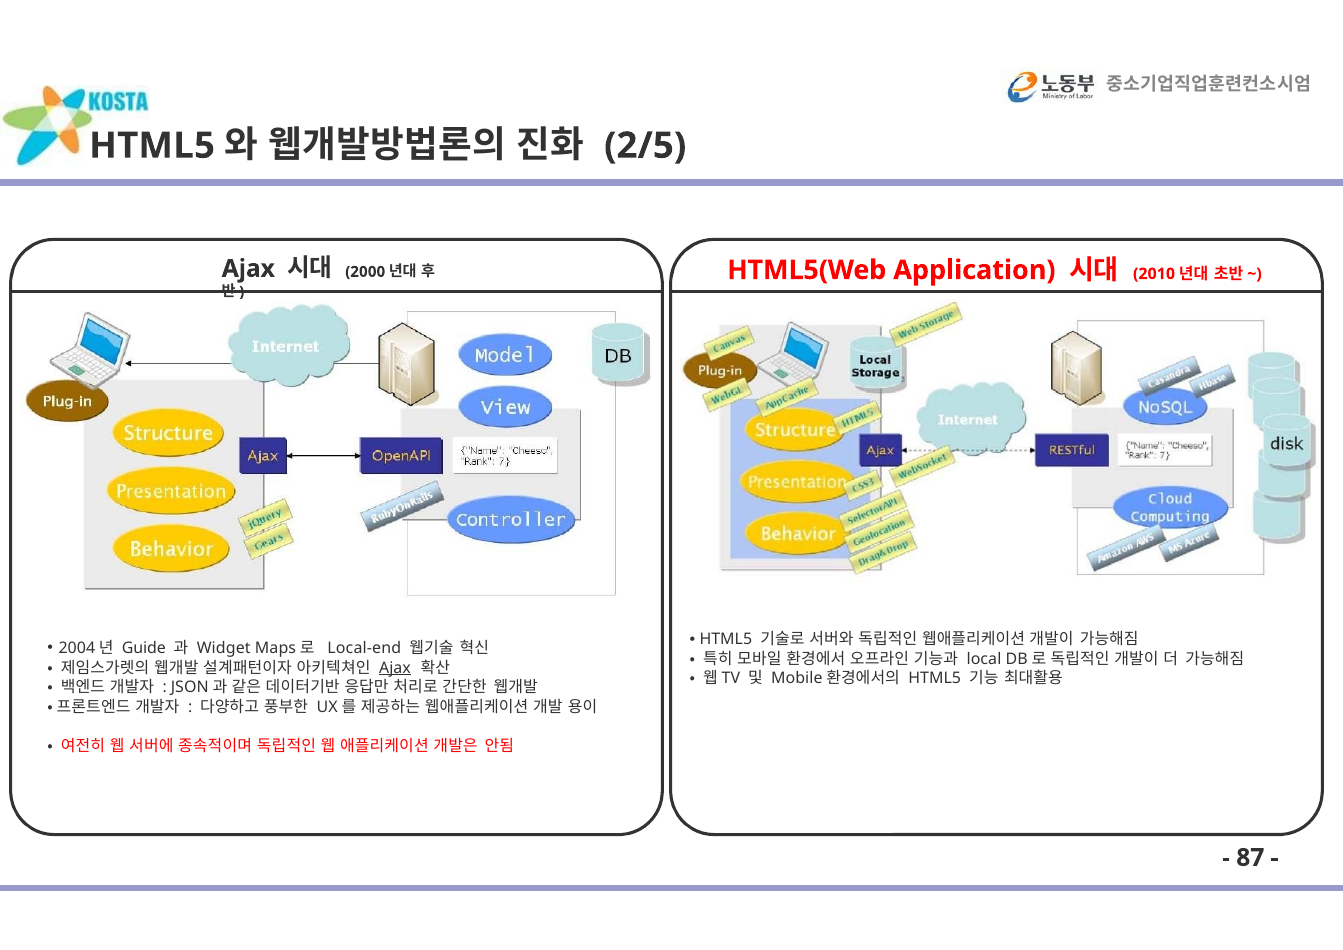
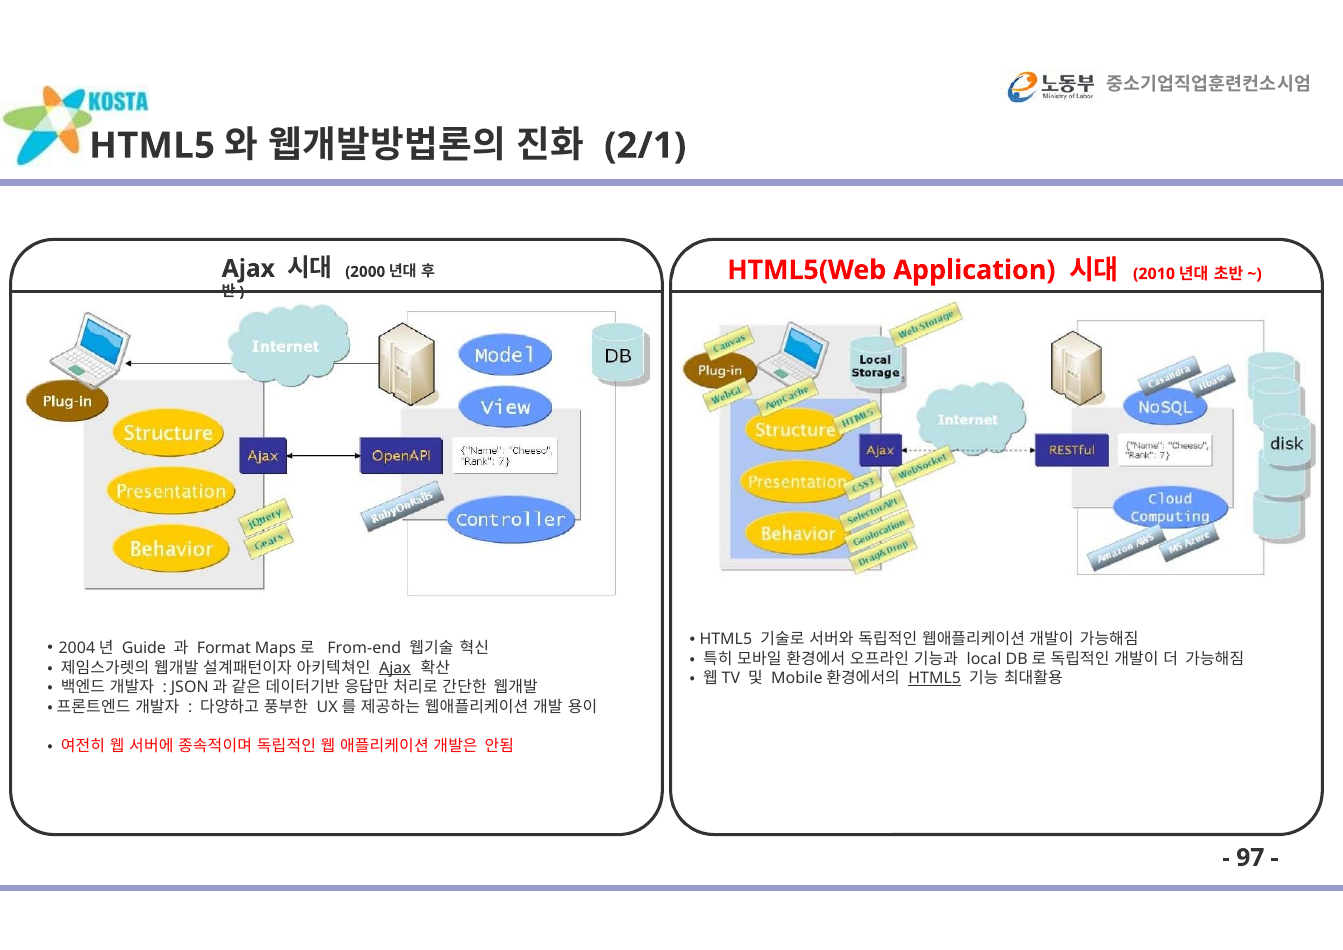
2/5: 2/5 -> 2/1
Widget: Widget -> Format
Local-end: Local-end -> From-end
HTML5 at (935, 678) underline: none -> present
87: 87 -> 97
